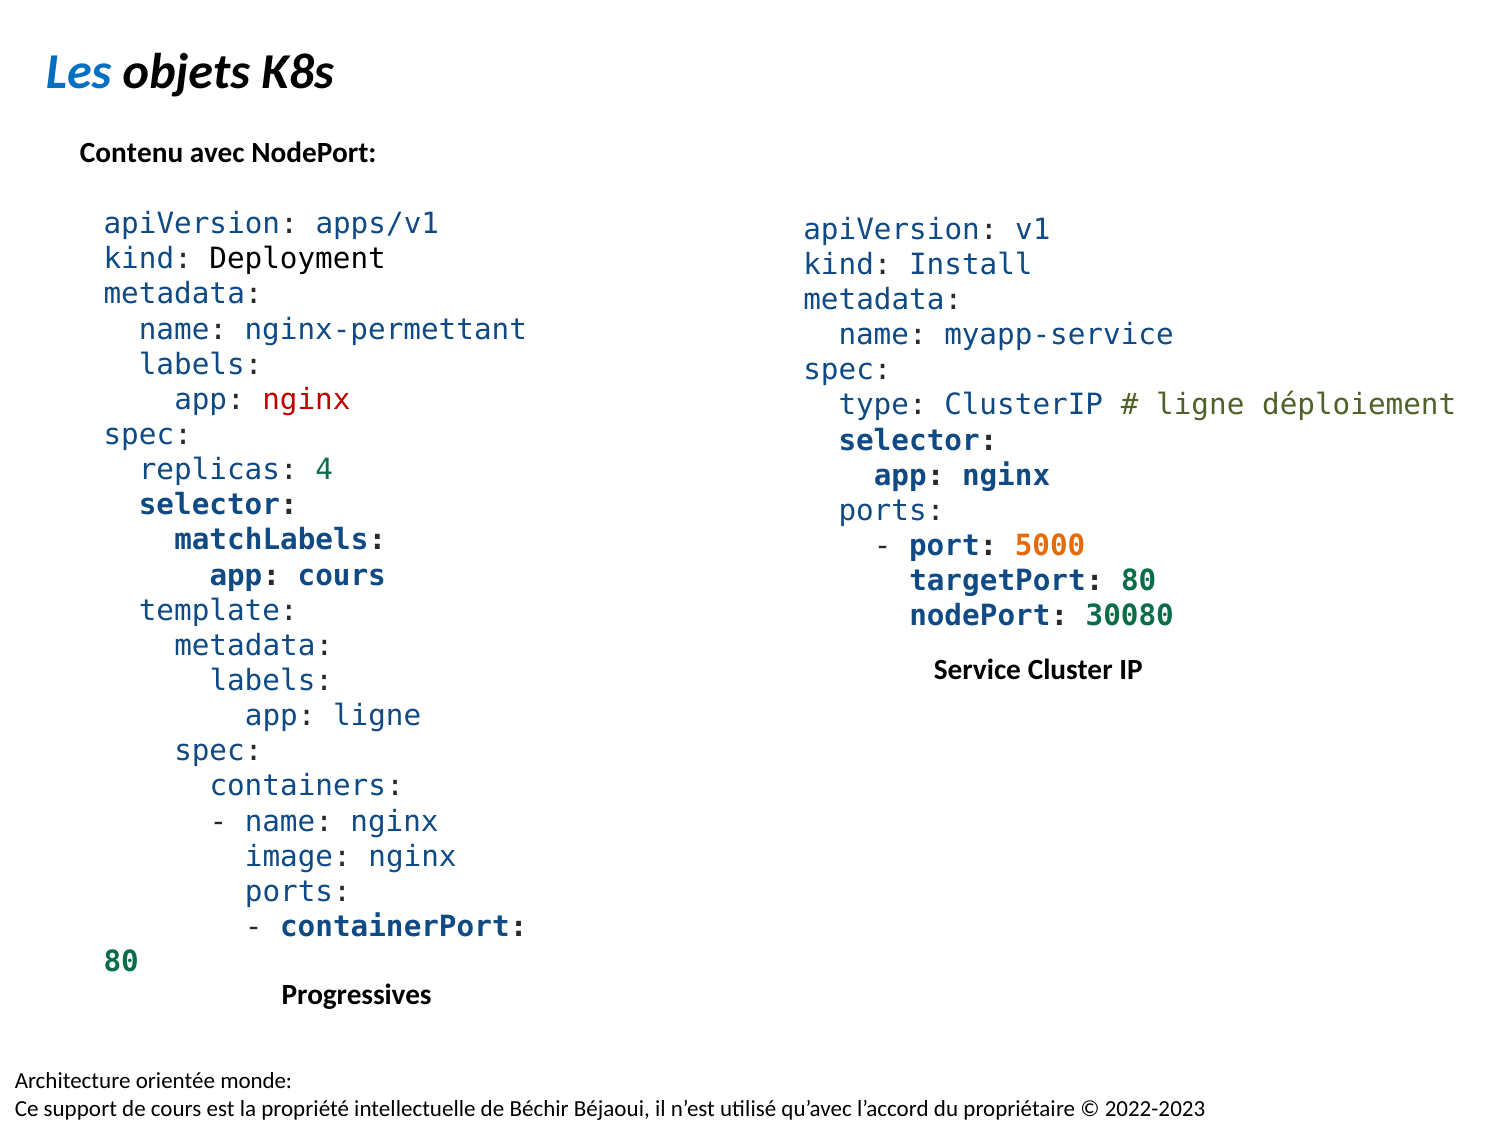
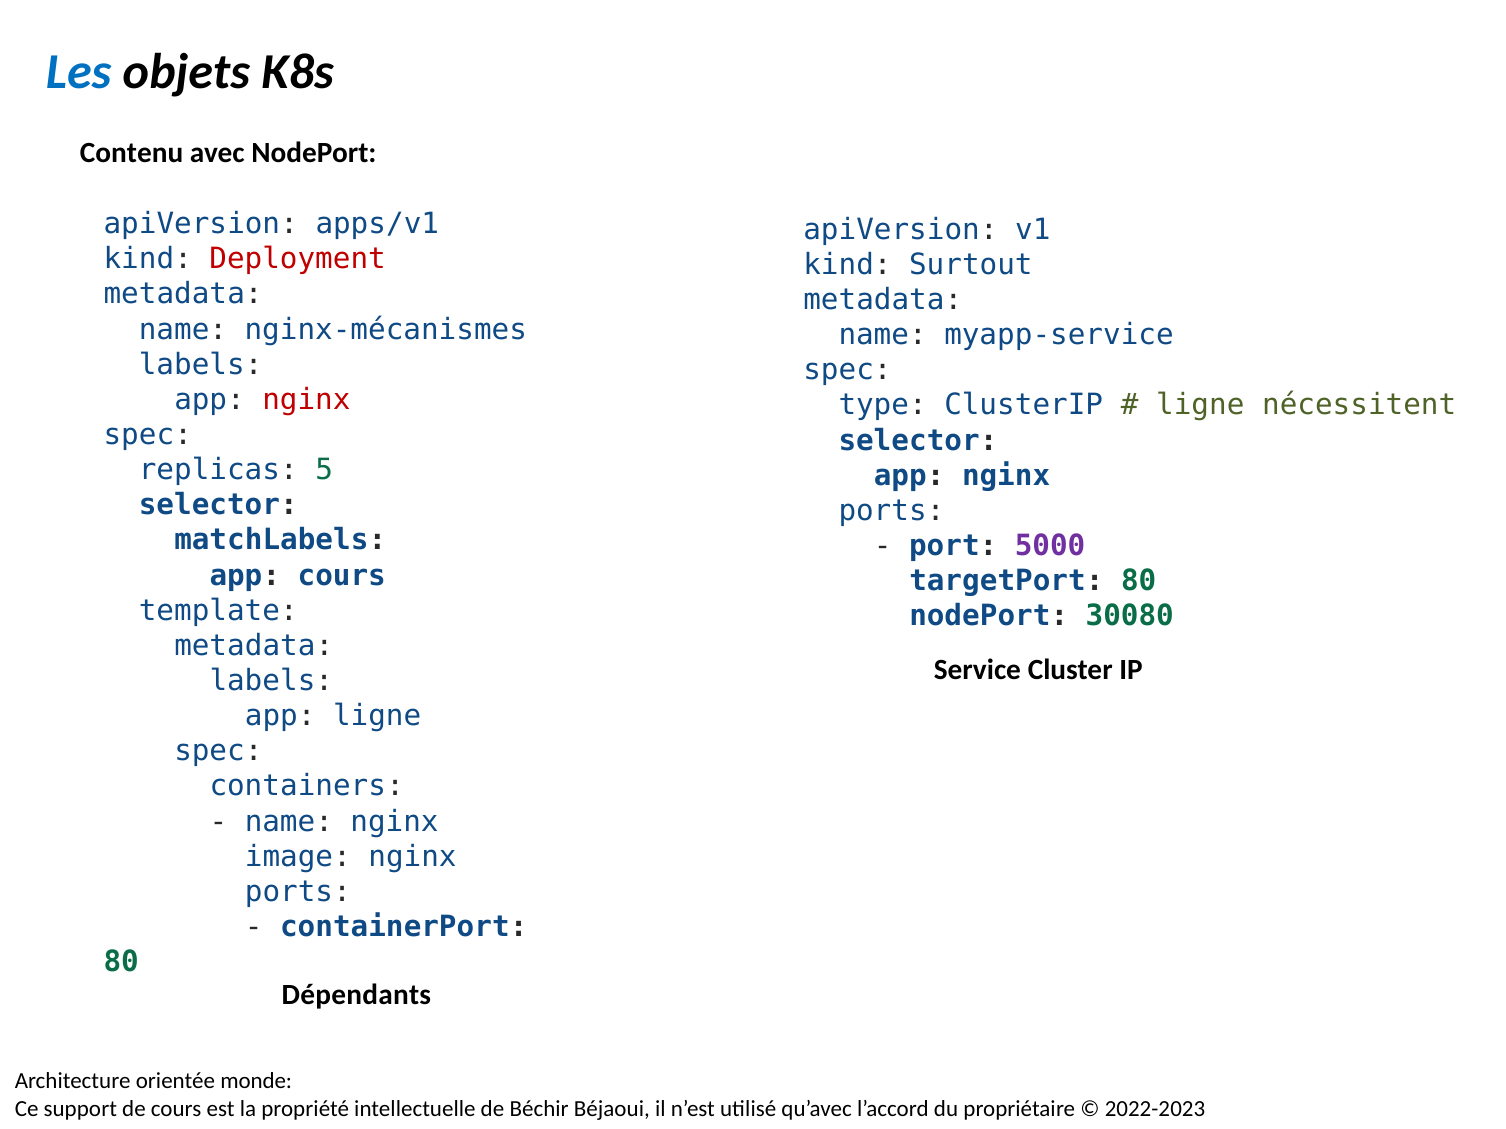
Deployment colour: black -> red
Install: Install -> Surtout
nginx-permettant: nginx-permettant -> nginx-mécanismes
déploiement: déploiement -> nécessitent
4: 4 -> 5
5000 colour: orange -> purple
Progressives: Progressives -> Dépendants
